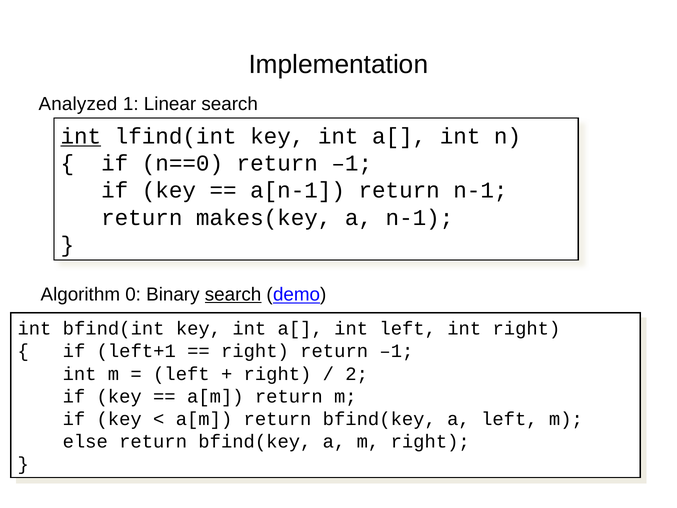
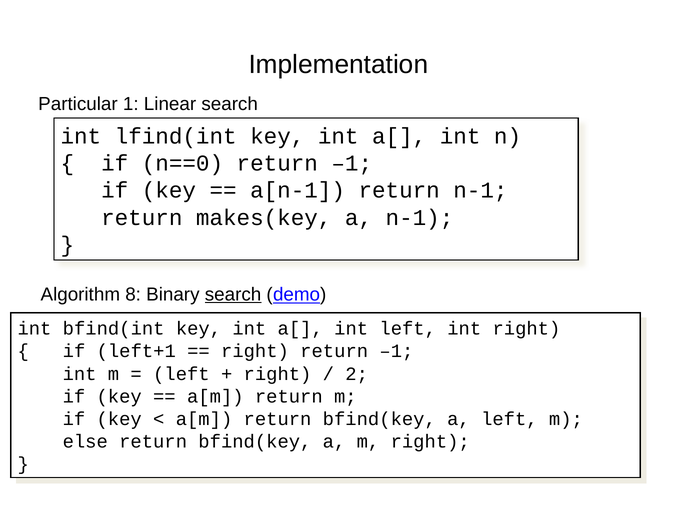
Analyzed: Analyzed -> Particular
int at (81, 136) underline: present -> none
0: 0 -> 8
